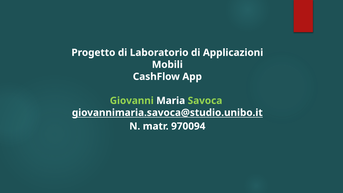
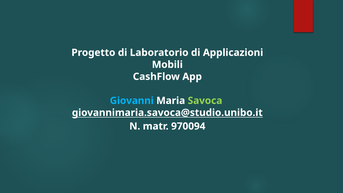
Giovanni colour: light green -> light blue
